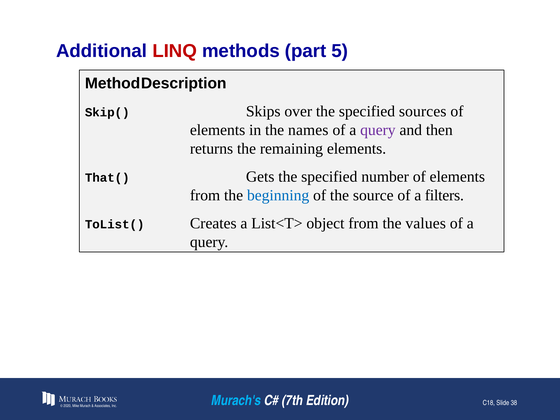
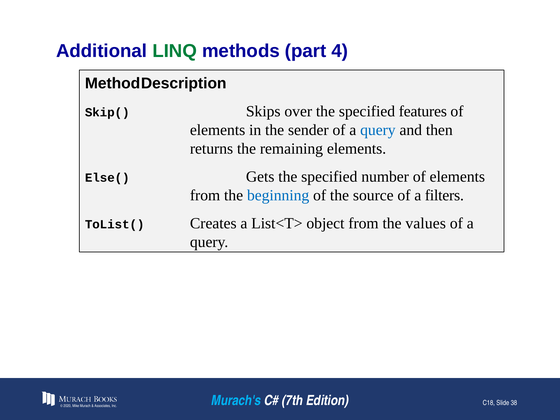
LINQ colour: red -> green
5: 5 -> 4
sources: sources -> features
names: names -> sender
query at (378, 130) colour: purple -> blue
That(: That( -> Else(
